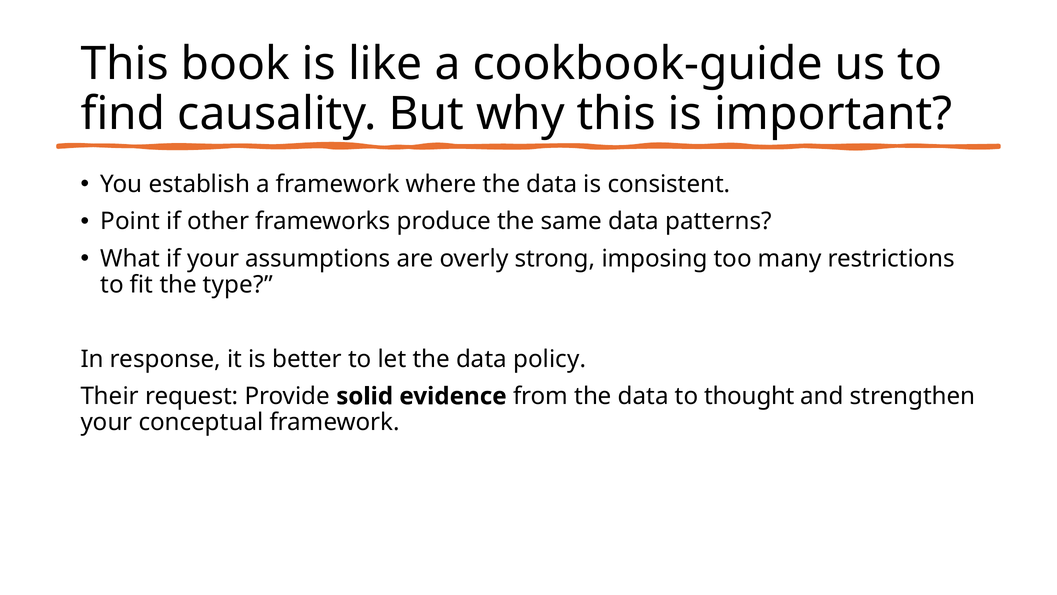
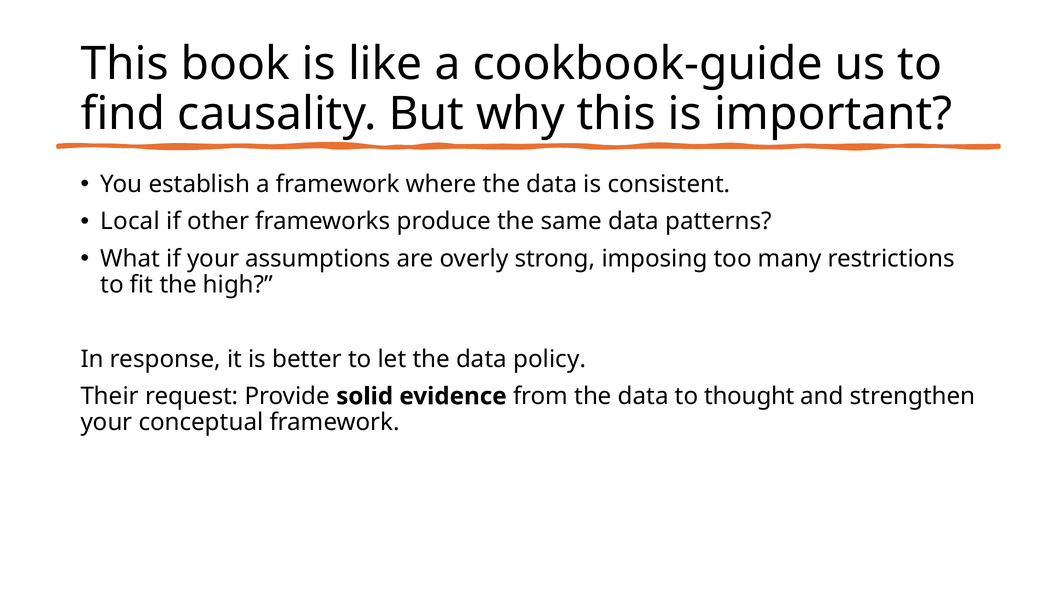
Point: Point -> Local
type: type -> high
